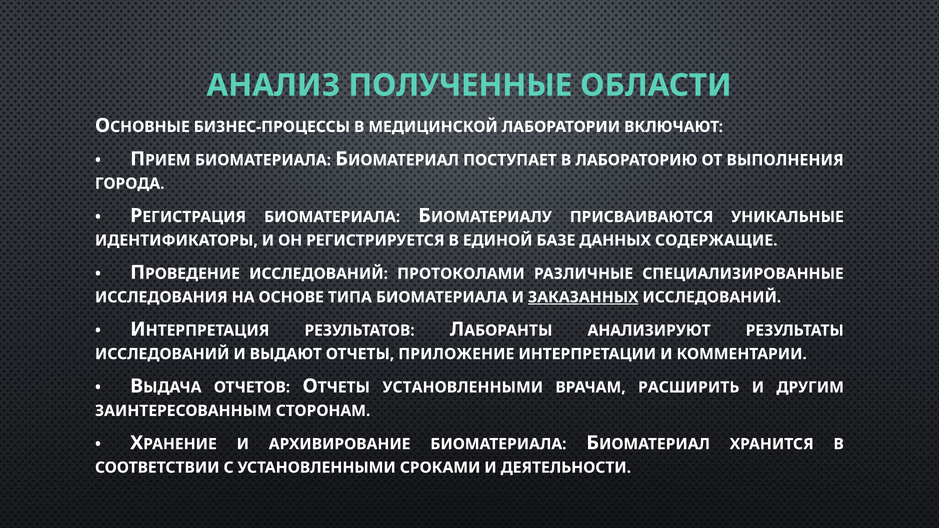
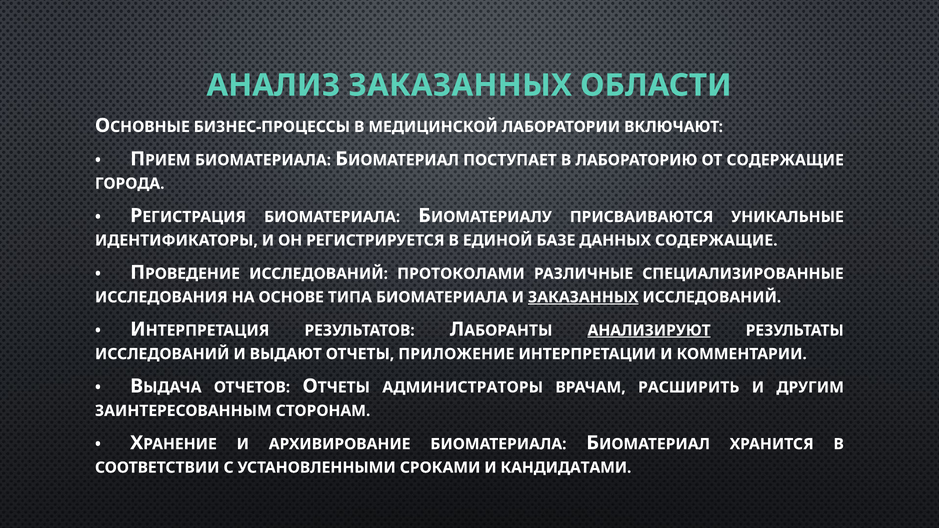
АНАЛИЗ ПОЛУЧЕННЫЕ: ПОЛУЧЕННЫЕ -> ЗАКАЗАННЫХ
ОТ ВЫПОЛНЕНИЯ: ВЫПОЛНЕНИЯ -> СОДЕРЖАЩИЕ
АНАЛИЗИРУЮТ underline: none -> present
ОТЧЕТЫ УСТАНОВЛЕННЫМИ: УСТАНОВЛЕННЫМИ -> АДМИНИСТРАТОРЫ
ДЕЯТЕЛЬНОСТИ: ДЕЯТЕЛЬНОСТИ -> КАНДИДАТАМИ
